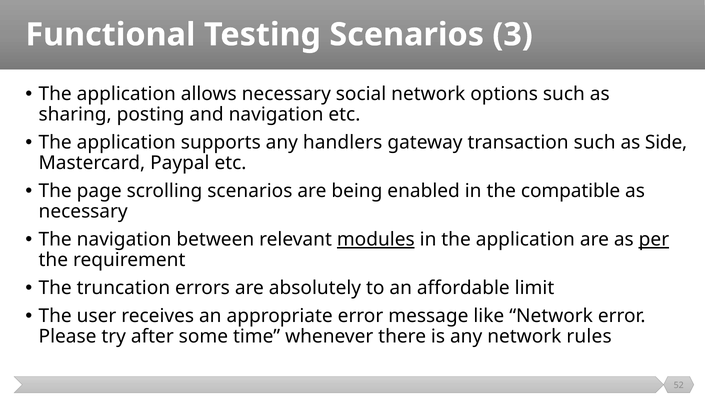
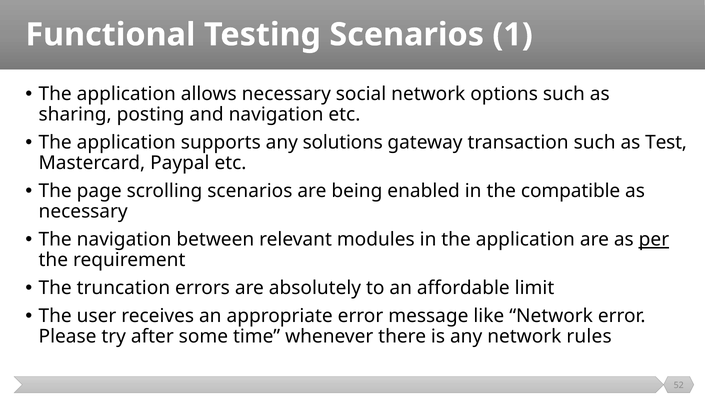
3: 3 -> 1
handlers: handlers -> solutions
Side: Side -> Test
modules underline: present -> none
